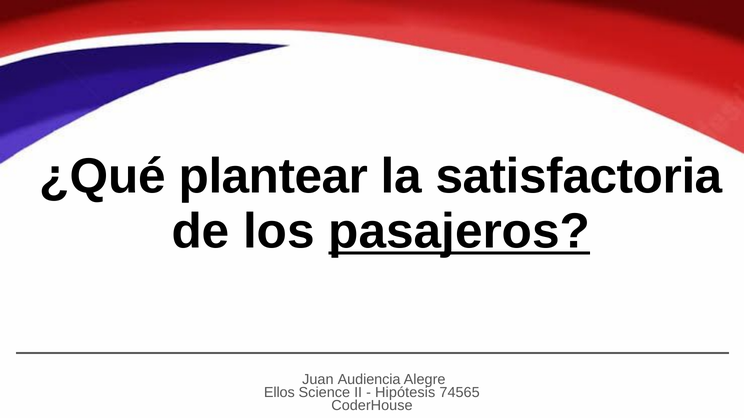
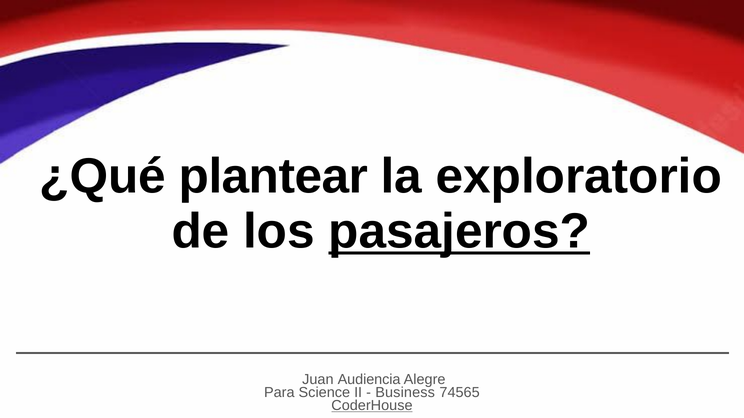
satisfactoria: satisfactoria -> exploratorio
Ellos: Ellos -> Para
Hipótesis: Hipótesis -> Business
CoderHouse underline: none -> present
